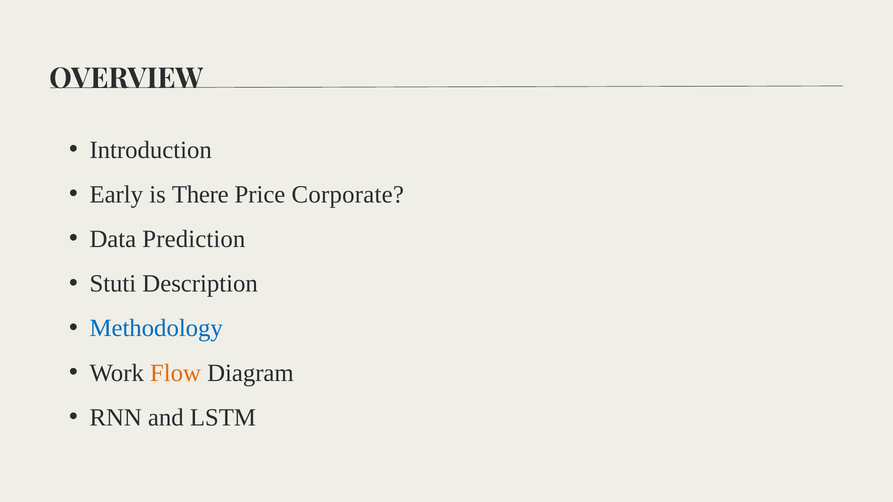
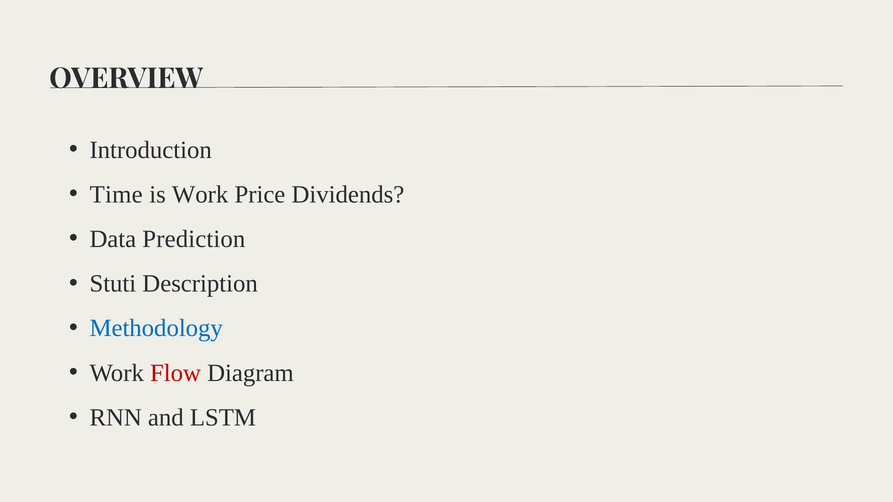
Early: Early -> Time
is There: There -> Work
Corporate: Corporate -> Dividends
Flow colour: orange -> red
